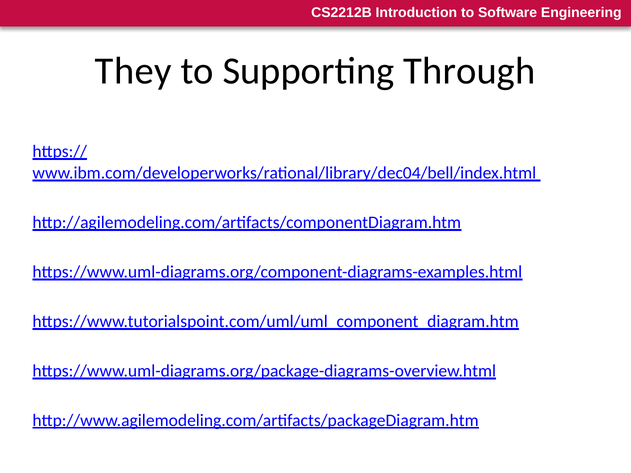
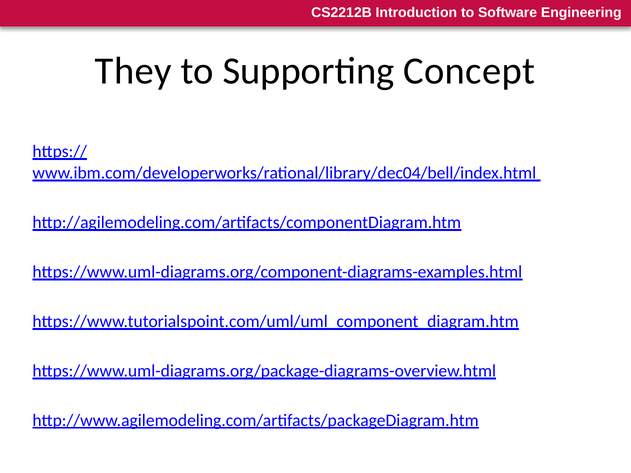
Through: Through -> Concept
